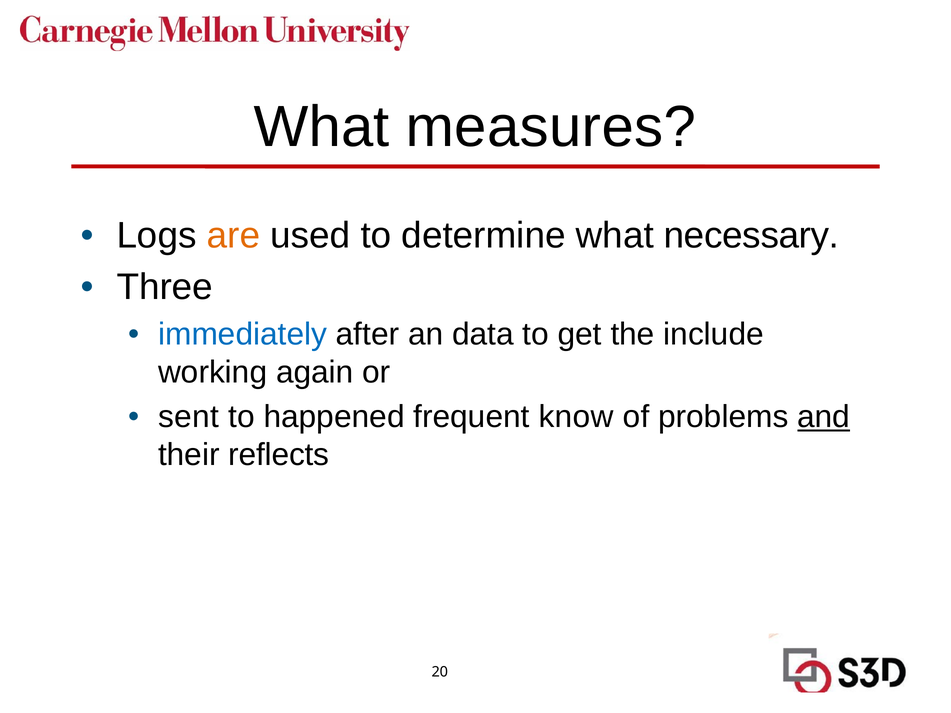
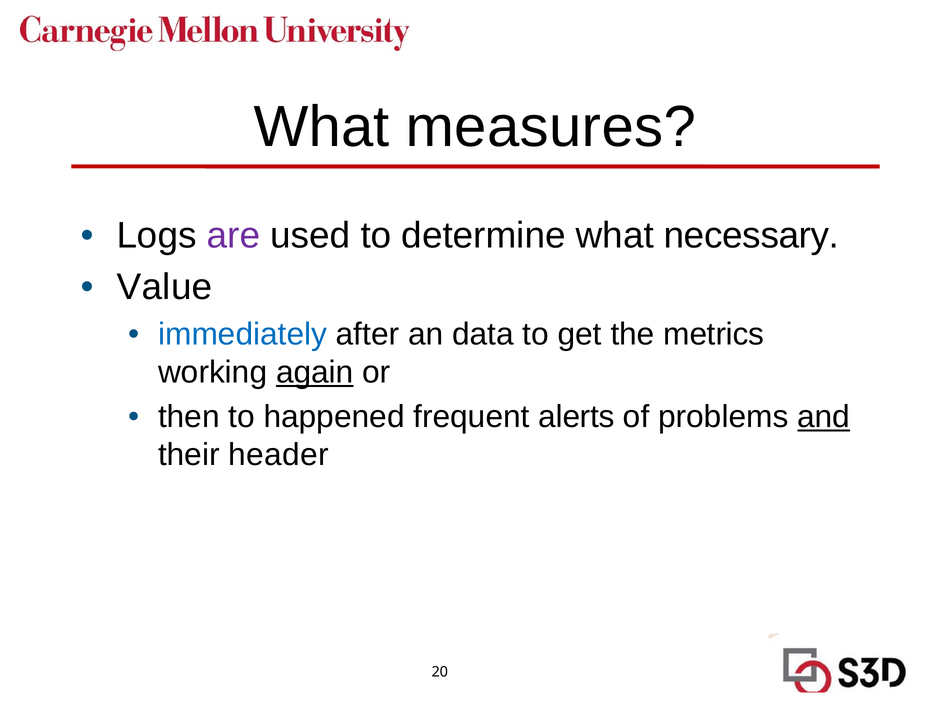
are colour: orange -> purple
Three: Three -> Value
include: include -> metrics
again underline: none -> present
sent: sent -> then
know: know -> alerts
reflects: reflects -> header
